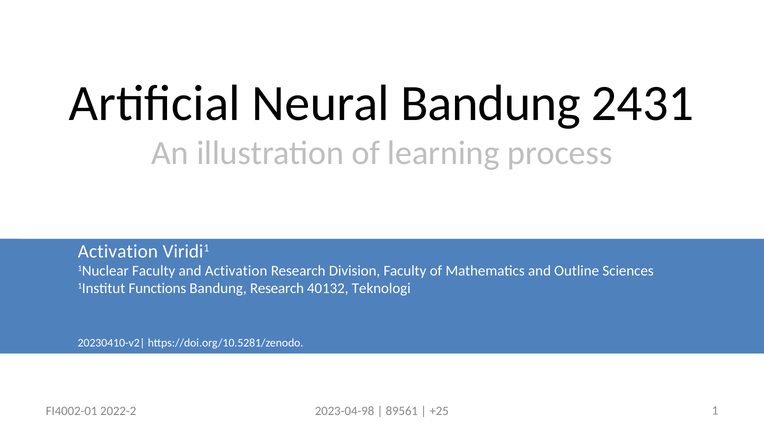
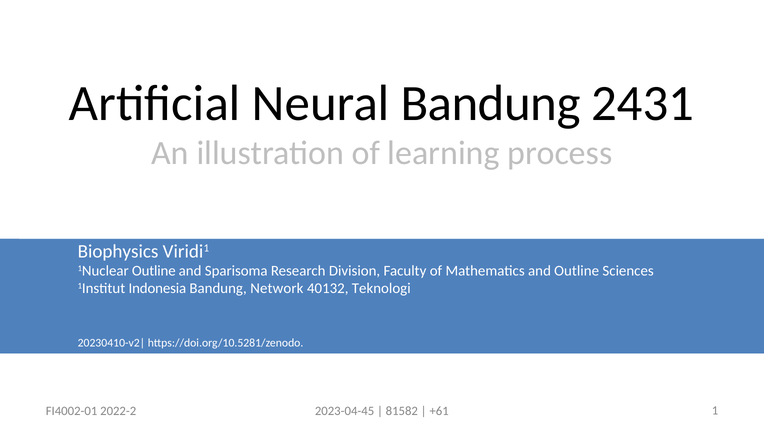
Activation at (118, 251): Activation -> Biophysics
1Nuclear Faculty: Faculty -> Outline
and Activation: Activation -> Sparisoma
Functions: Functions -> Indonesia
Bandung Research: Research -> Network
2023-04-98: 2023-04-98 -> 2023-04-45
89561: 89561 -> 81582
+25: +25 -> +61
